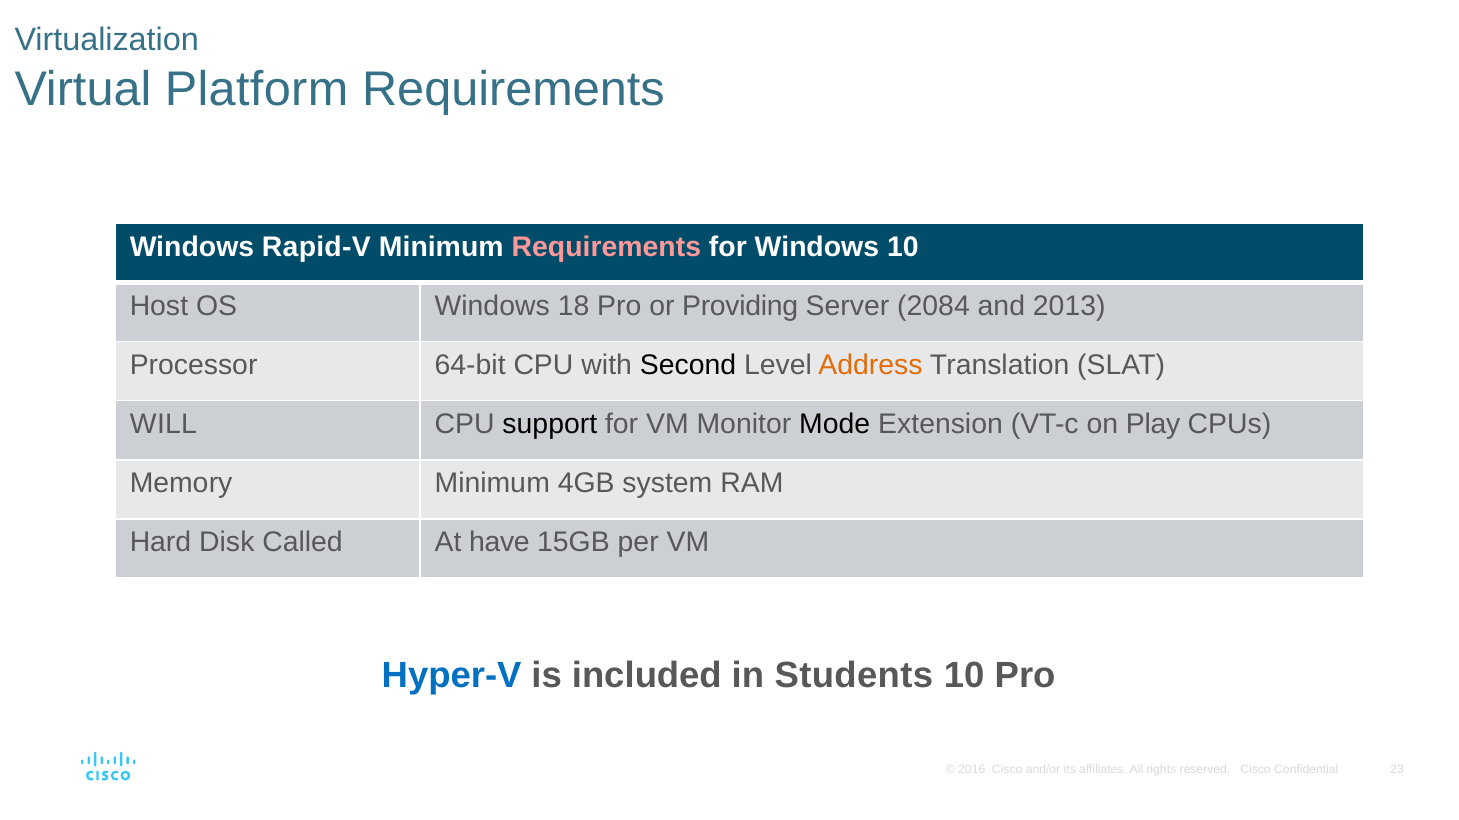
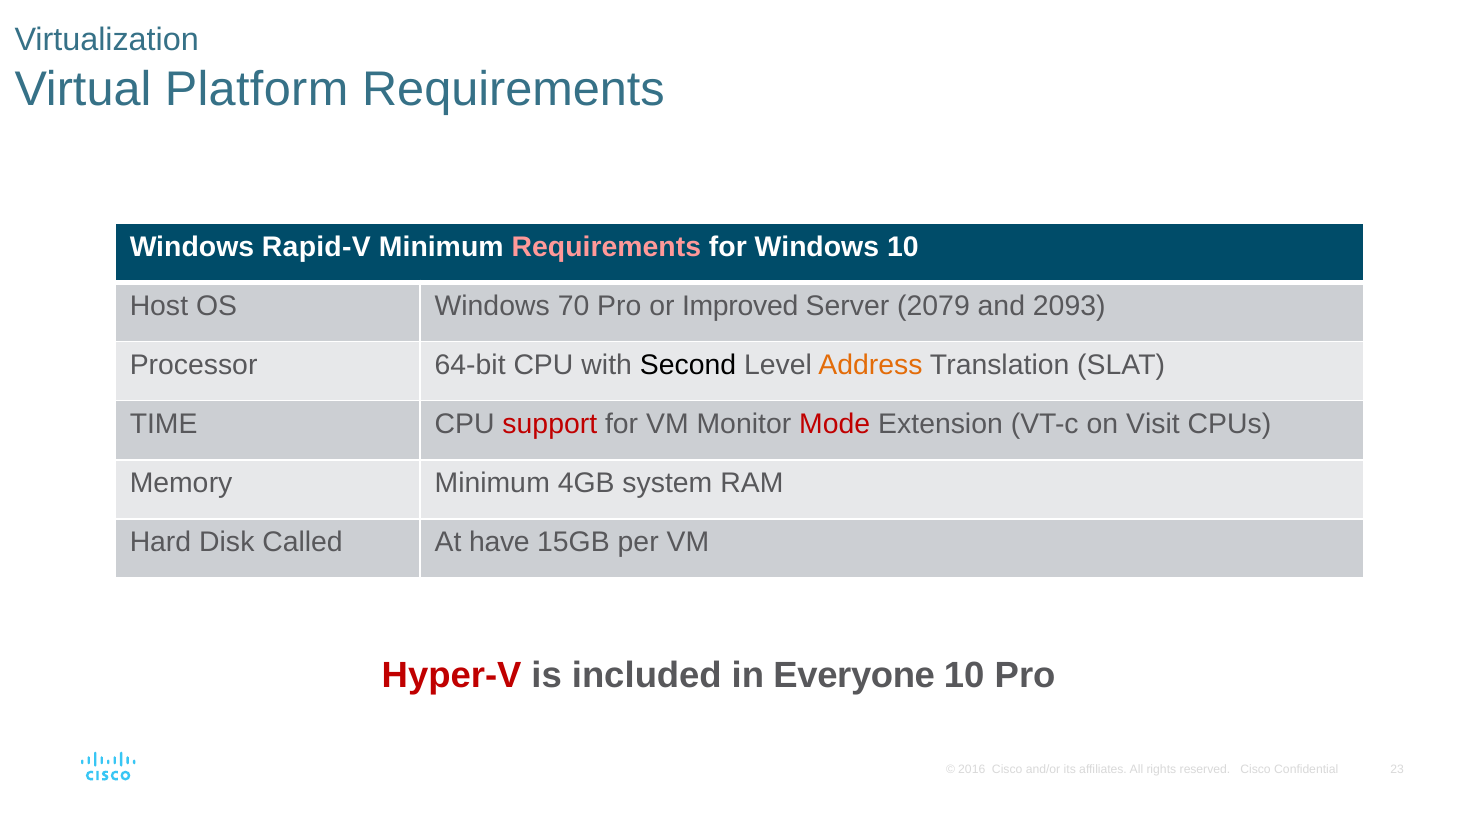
18: 18 -> 70
Providing: Providing -> Improved
2084: 2084 -> 2079
2013: 2013 -> 2093
WILL: WILL -> TIME
support colour: black -> red
Mode colour: black -> red
Play: Play -> Visit
Hyper-V colour: blue -> red
Students: Students -> Everyone
